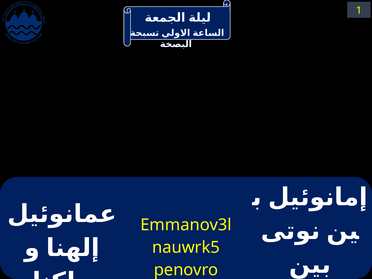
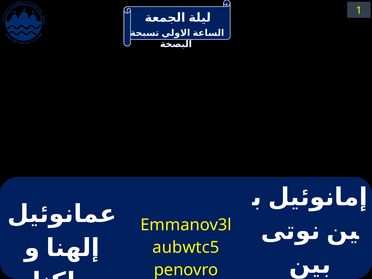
nauwrk5: nauwrk5 -> aubwtc5
